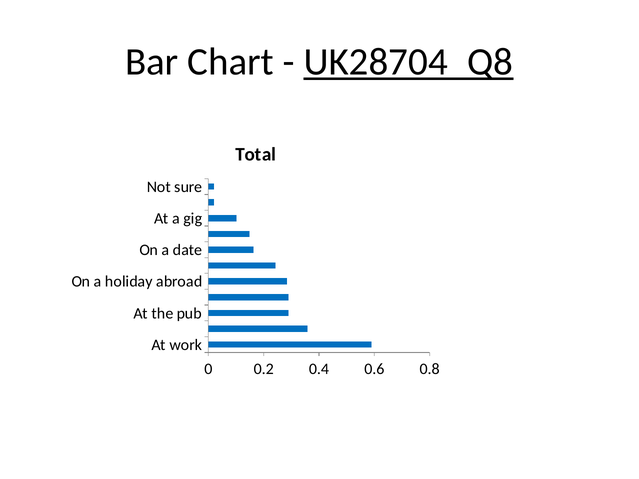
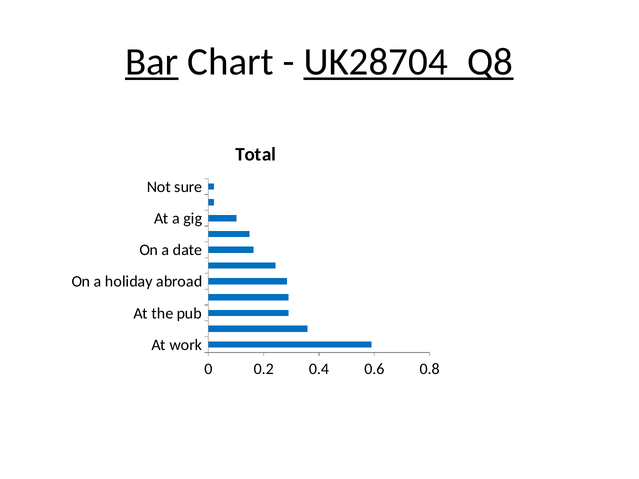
Bar underline: none -> present
